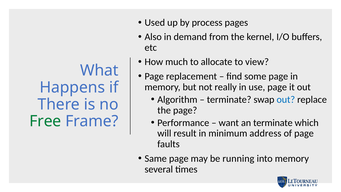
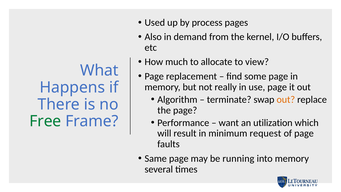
out at (286, 99) colour: blue -> orange
an terminate: terminate -> utilization
address: address -> request
